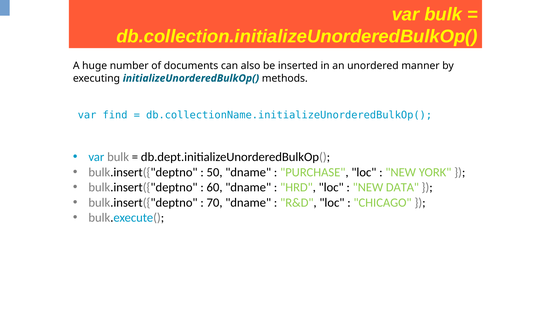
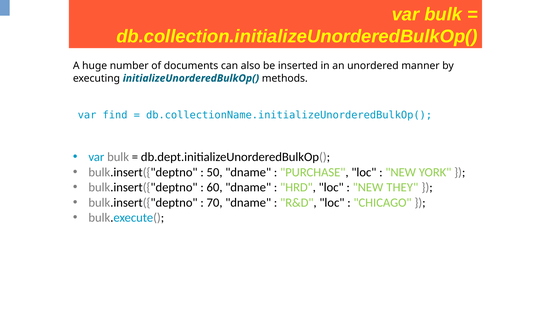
DATA: DATA -> THEY
